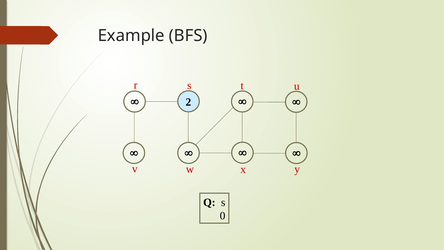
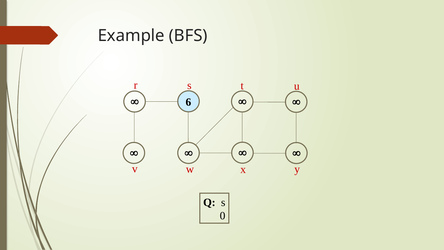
2: 2 -> 6
